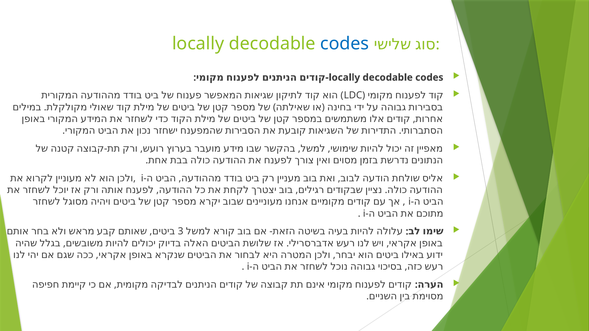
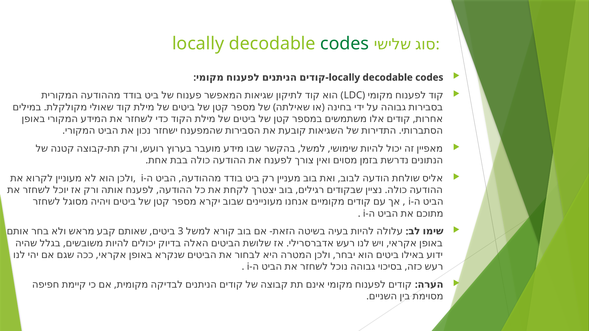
codes at (345, 44) colour: blue -> green
